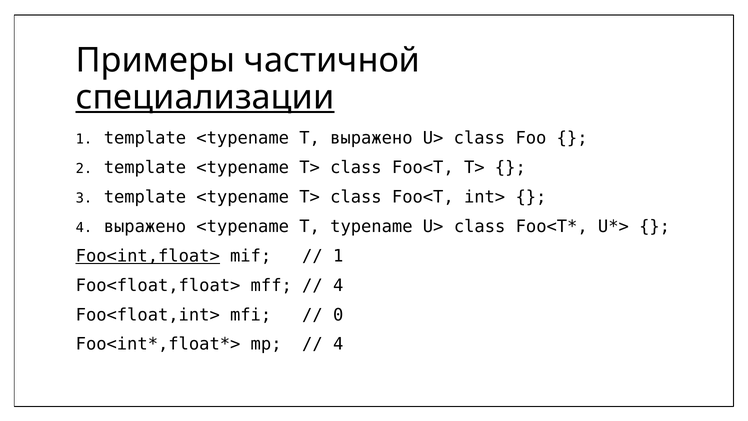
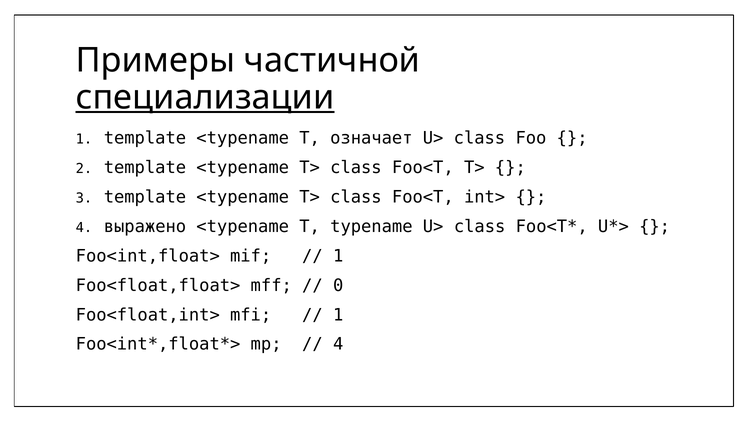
T выражено: выражено -> означает
Foo<int,float> underline: present -> none
4 at (338, 285): 4 -> 0
0 at (338, 315): 0 -> 1
